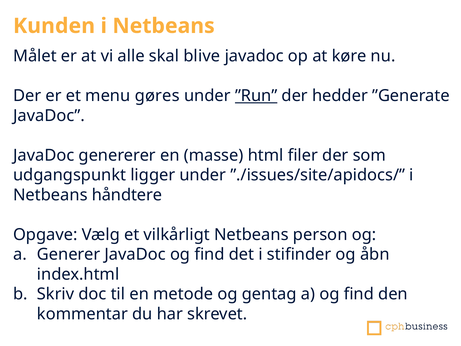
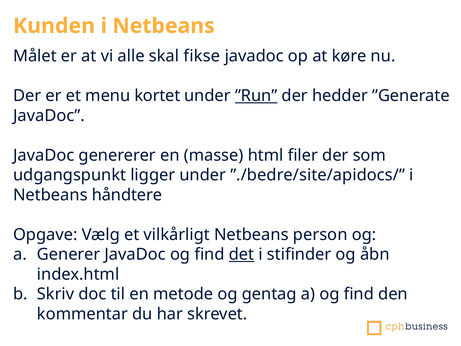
blive: blive -> fikse
gøres: gøres -> kortet
”./issues/site/apidocs/: ”./issues/site/apidocs/ -> ”./bedre/site/apidocs/
det underline: none -> present
